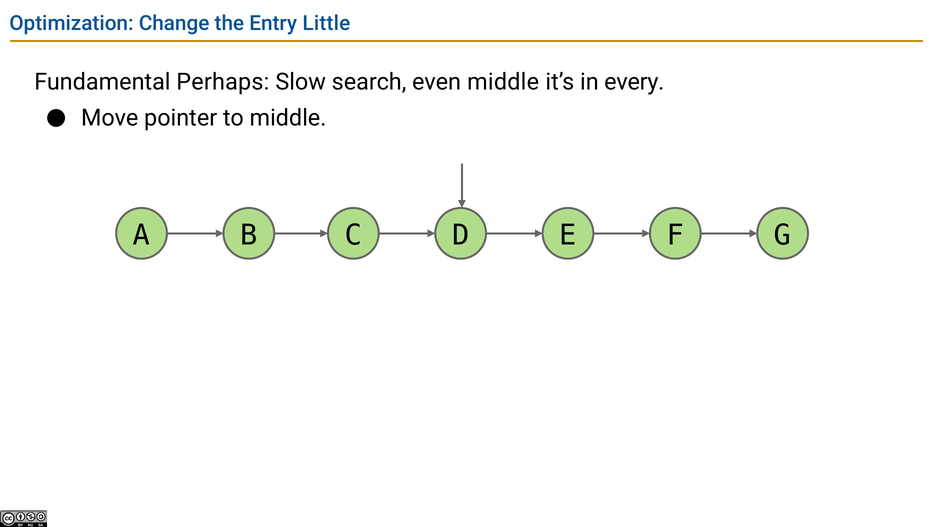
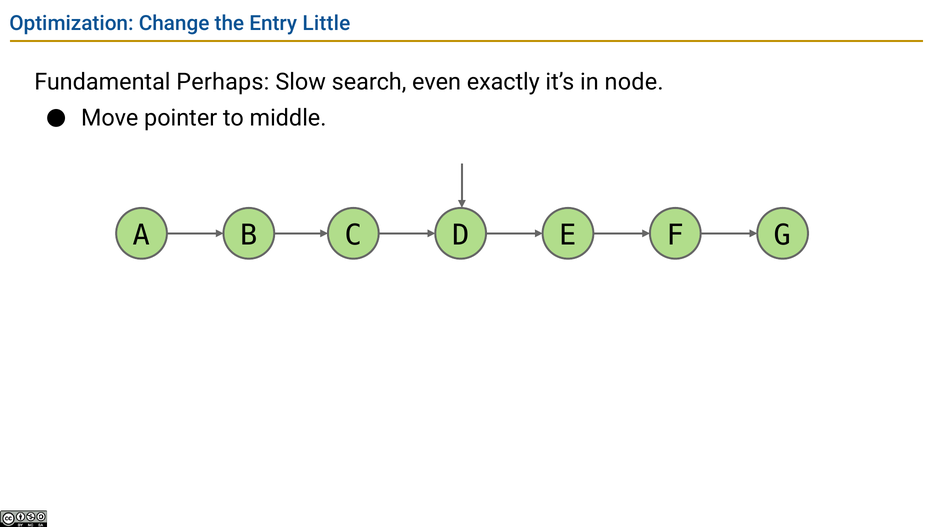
even middle: middle -> exactly
every: every -> node
